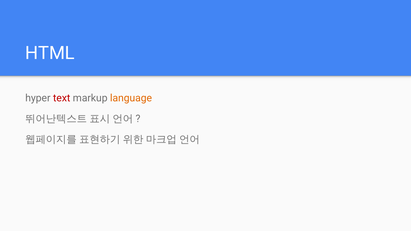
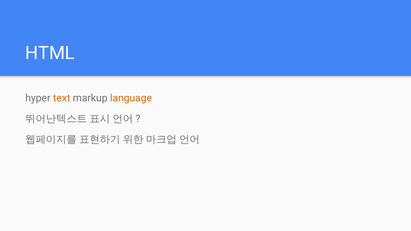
text colour: red -> orange
